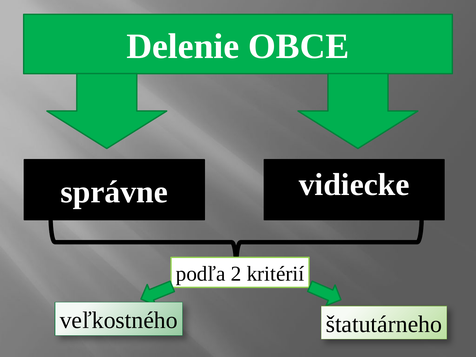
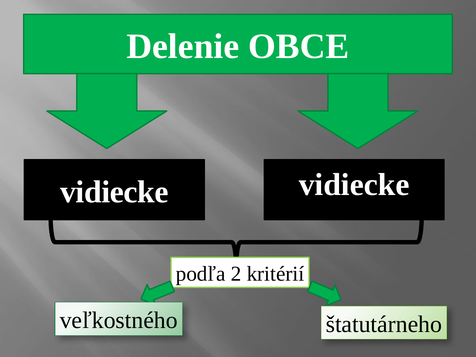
správne at (114, 192): správne -> vidiecke
